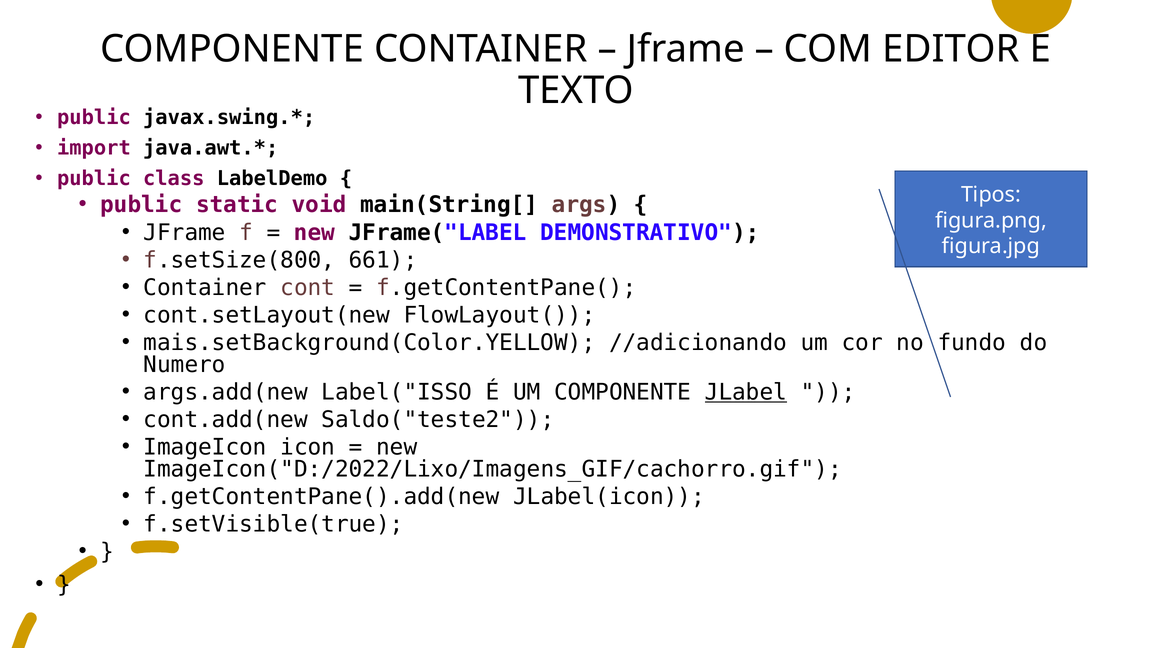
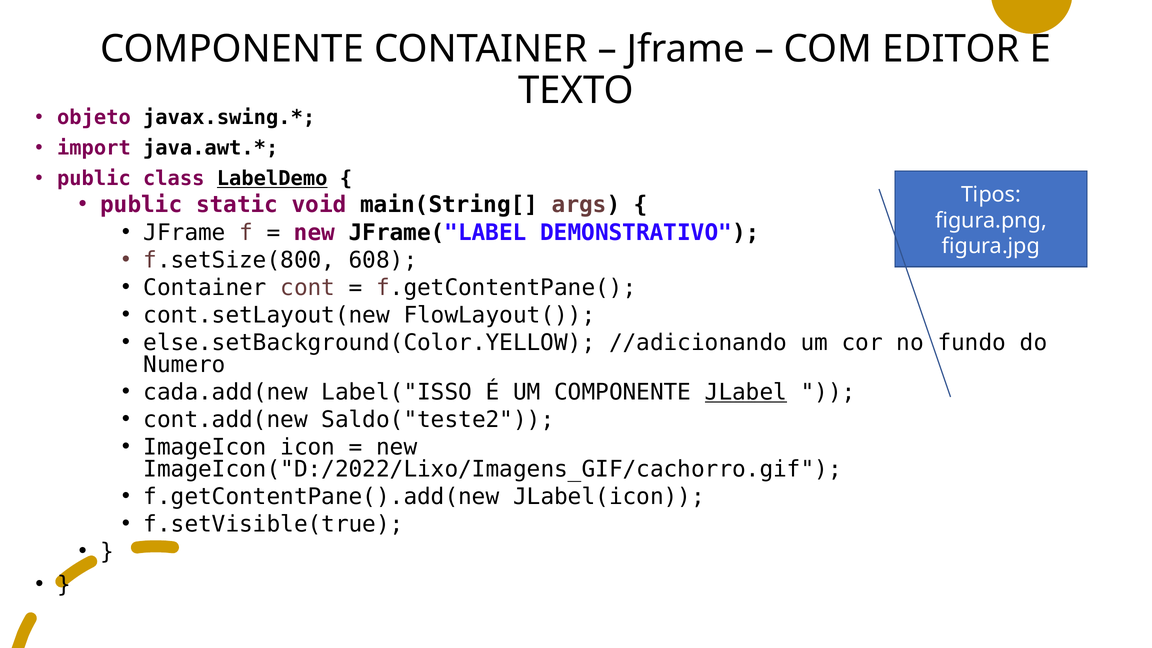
public at (94, 117): public -> objeto
LabelDemo underline: none -> present
661: 661 -> 608
mais.setBackground(Color.YELLOW: mais.setBackground(Color.YELLOW -> else.setBackground(Color.YELLOW
args.add(new: args.add(new -> cada.add(new
